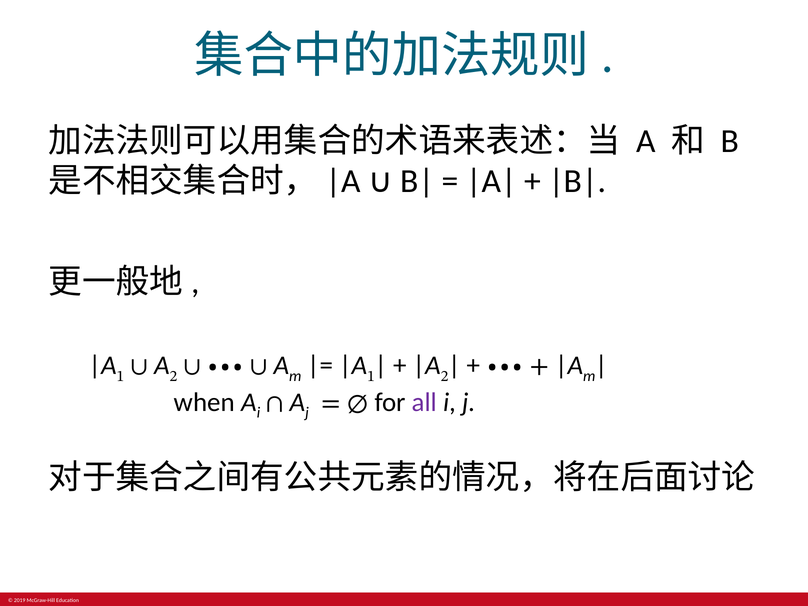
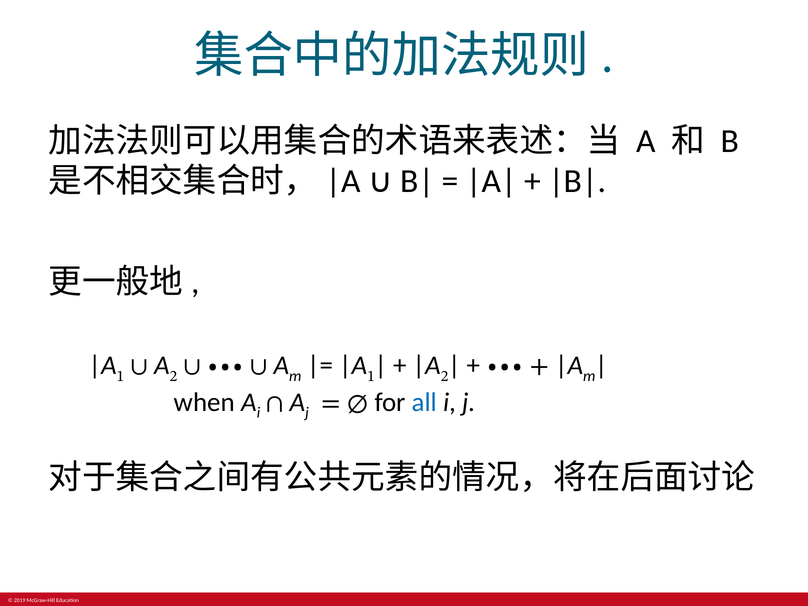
all colour: purple -> blue
